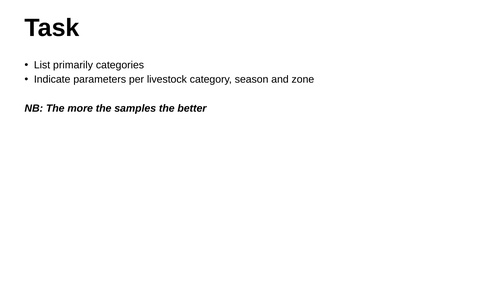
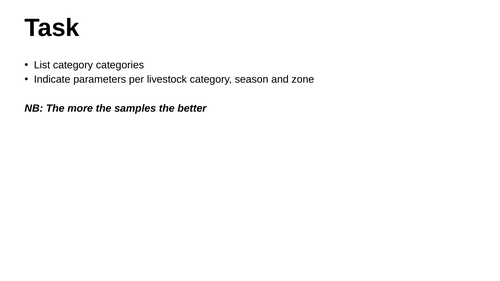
List primarily: primarily -> category
